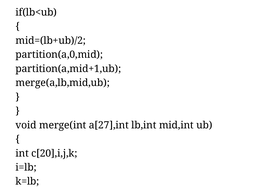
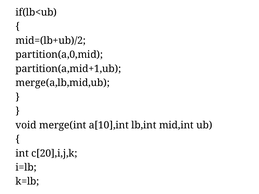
a[27],int: a[27],int -> a[10],int
